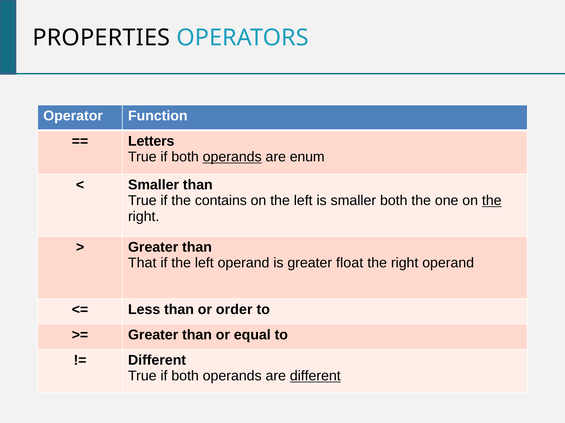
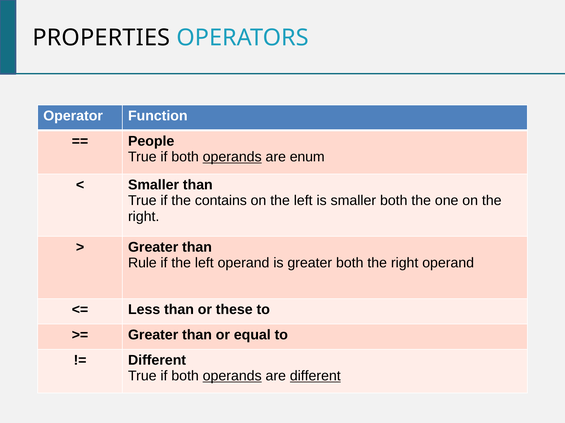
Letters: Letters -> People
the at (492, 201) underline: present -> none
That: That -> Rule
greater float: float -> both
order: order -> these
operands at (232, 377) underline: none -> present
